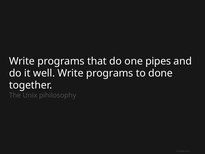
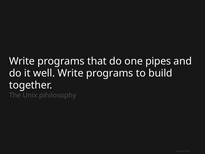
done: done -> build
